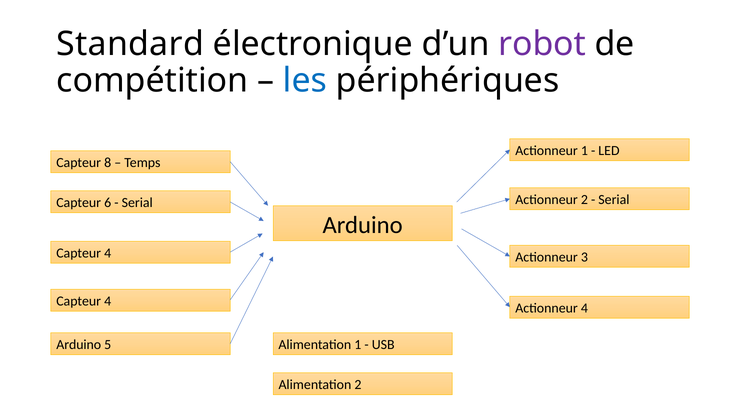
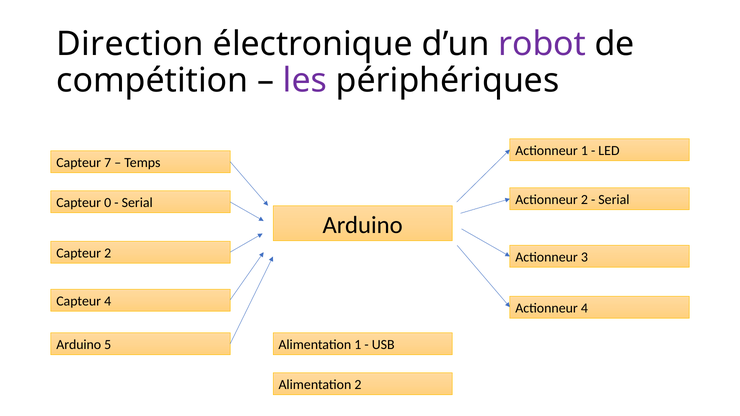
Standard: Standard -> Direction
les colour: blue -> purple
8: 8 -> 7
6: 6 -> 0
4 at (108, 253): 4 -> 2
